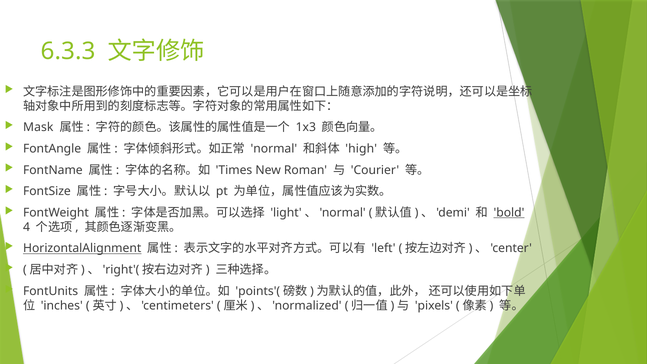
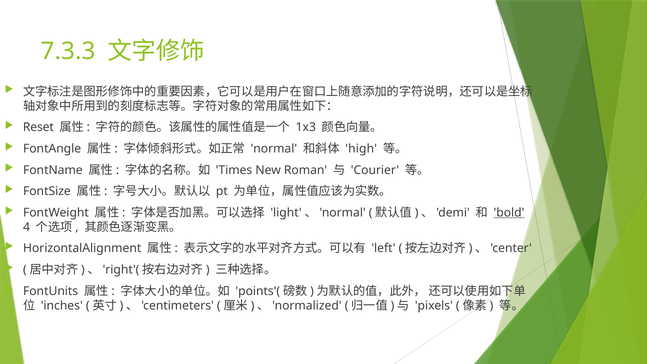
6.3.3: 6.3.3 -> 7.3.3
Mask: Mask -> Reset
HorizontalAlignment underline: present -> none
